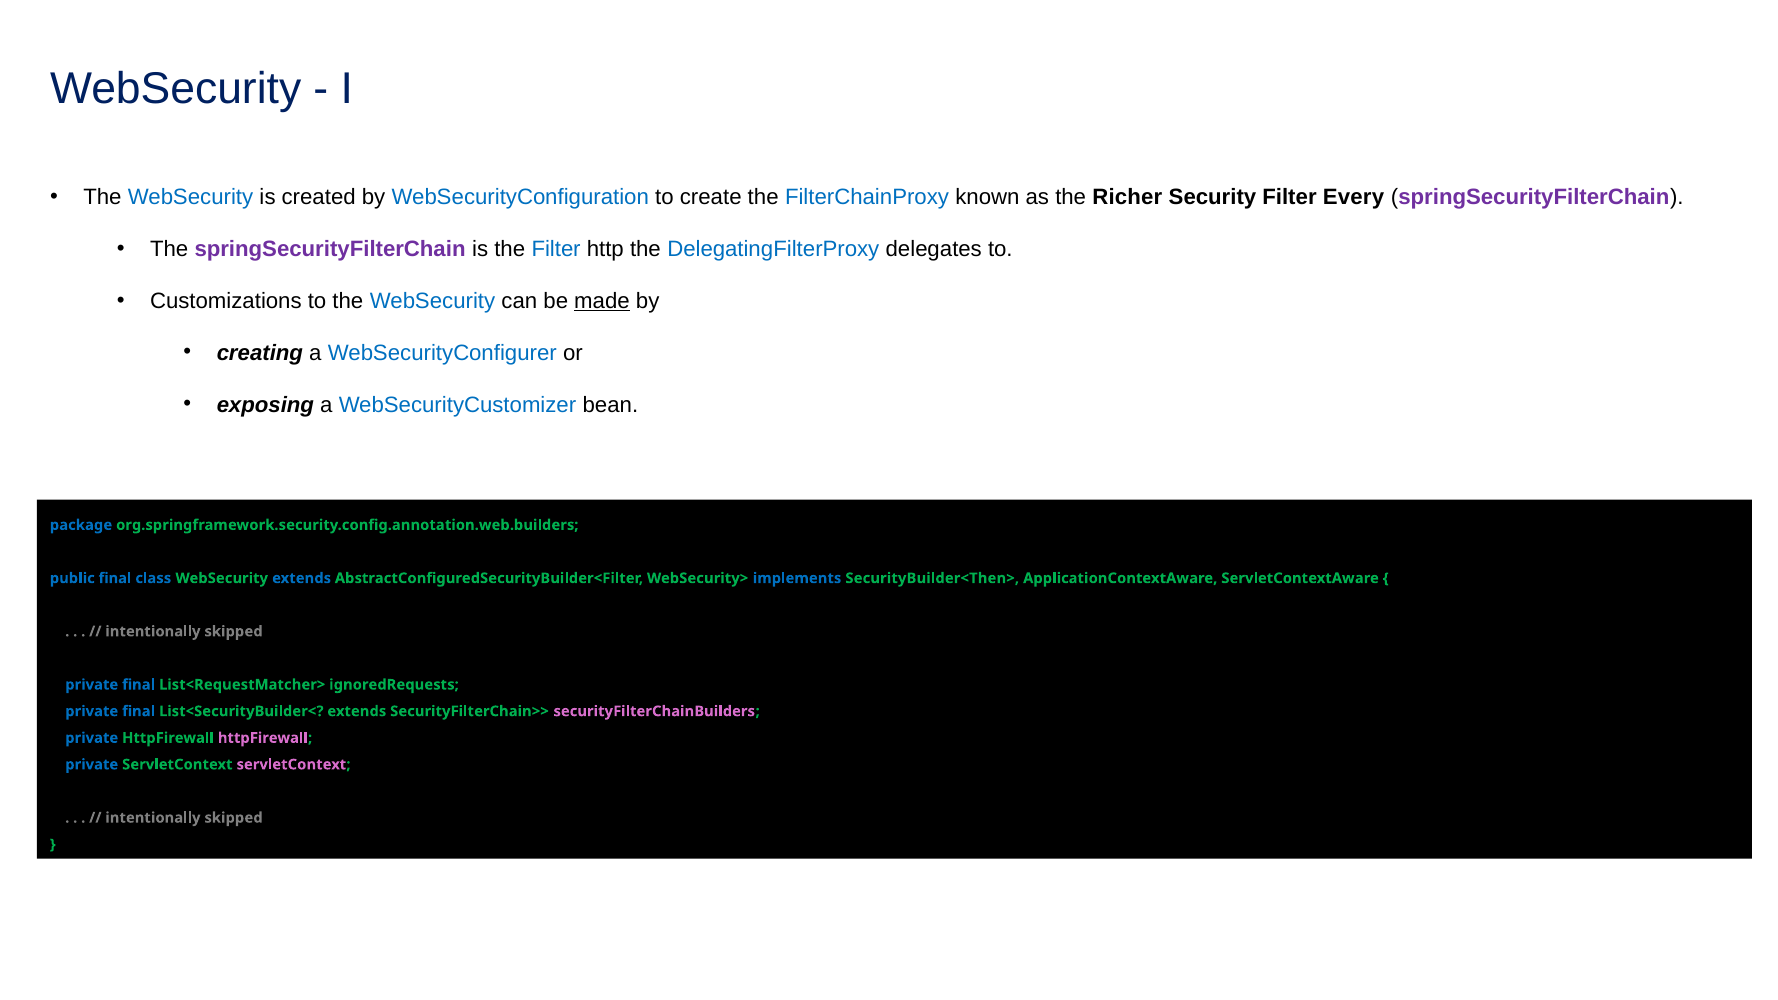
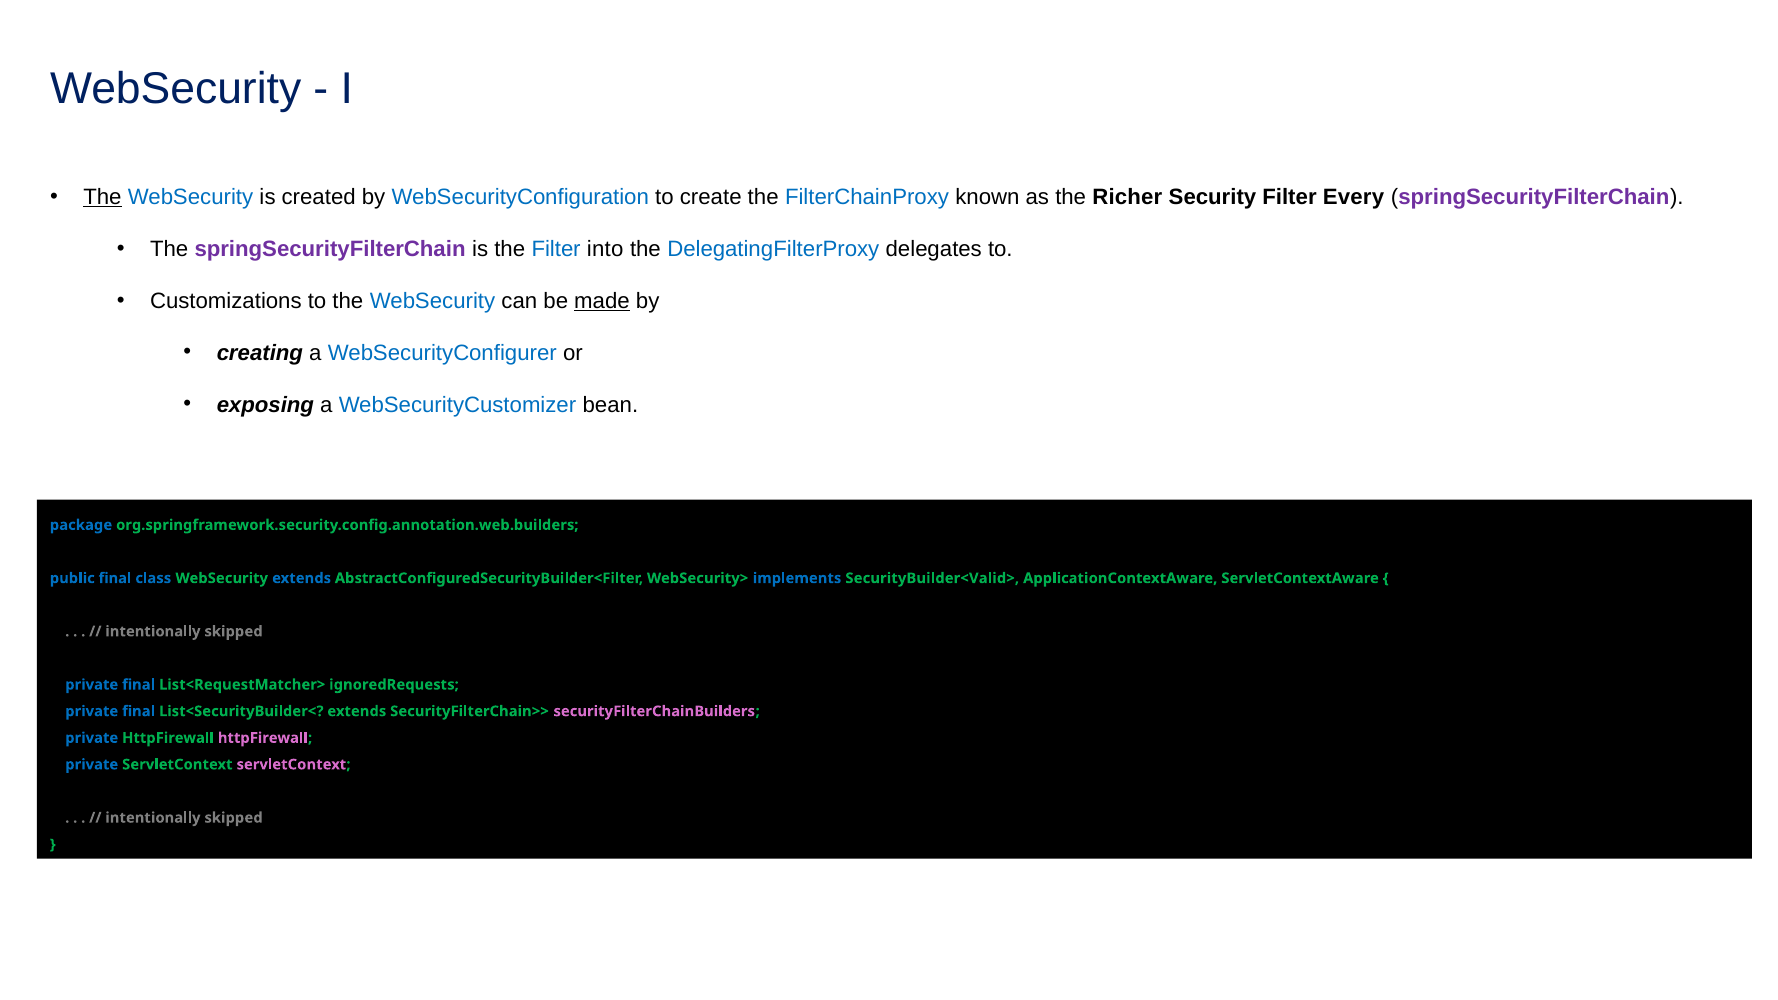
The at (102, 197) underline: none -> present
http: http -> into
SecurityBuilder<Then>: SecurityBuilder<Then> -> SecurityBuilder<Valid>
